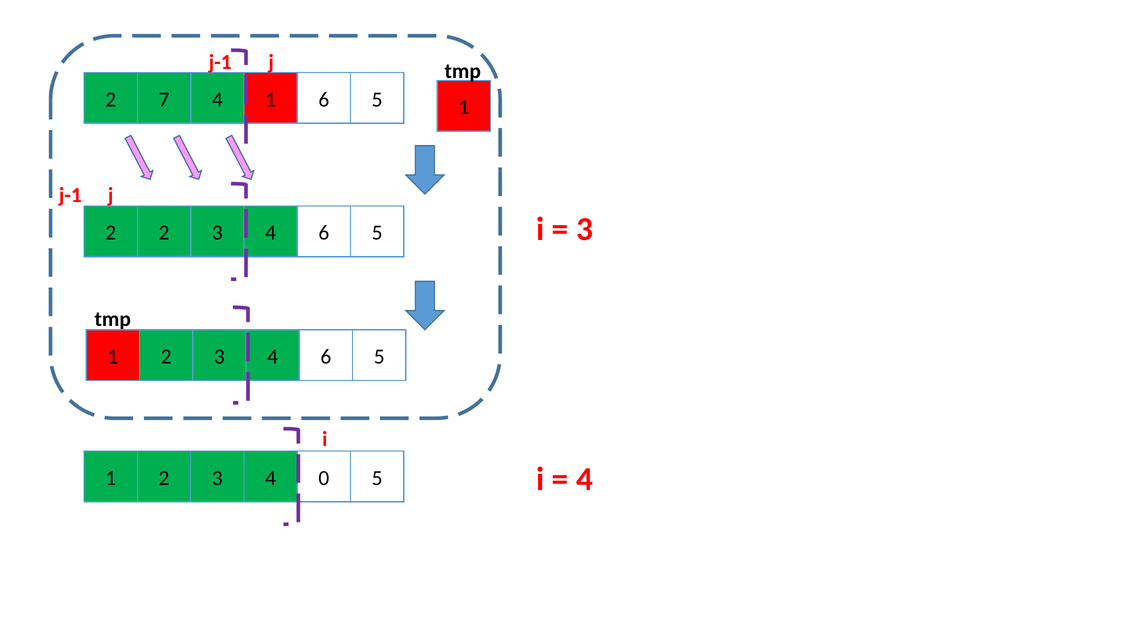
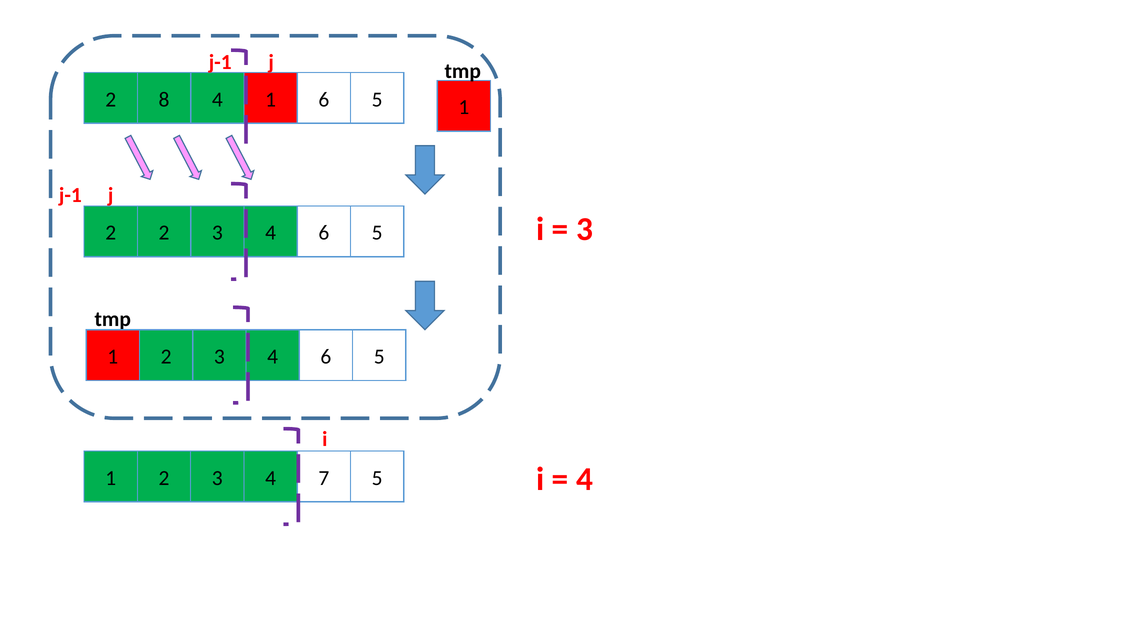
7: 7 -> 8
0: 0 -> 7
